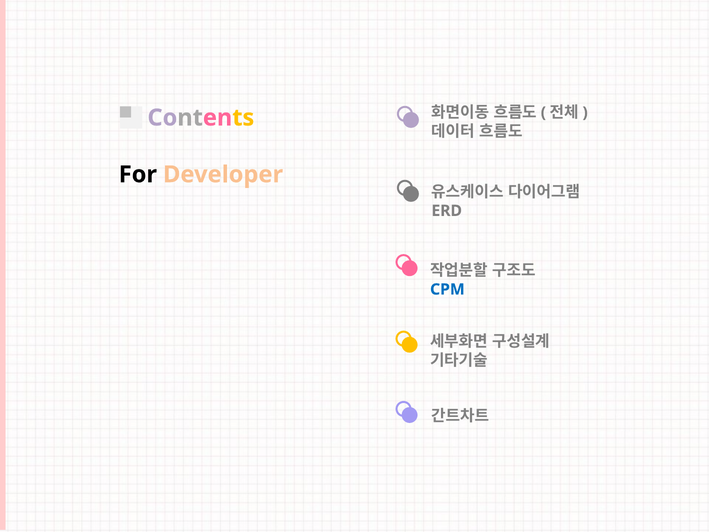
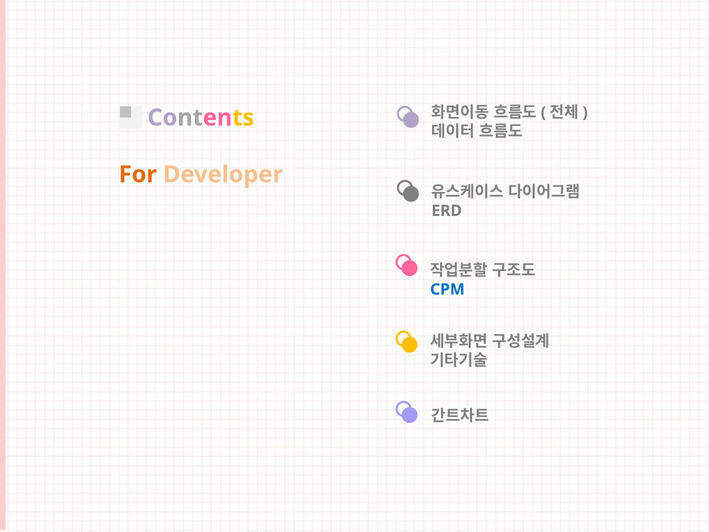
For colour: black -> orange
